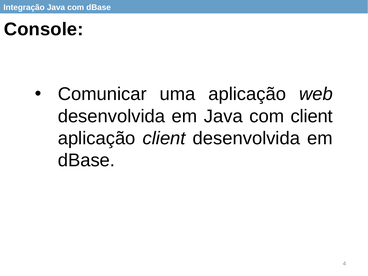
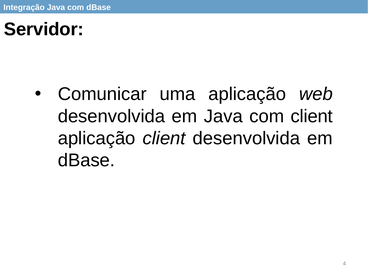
Console: Console -> Servidor
